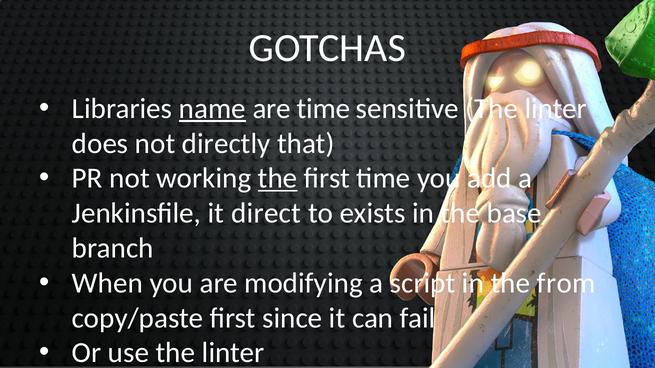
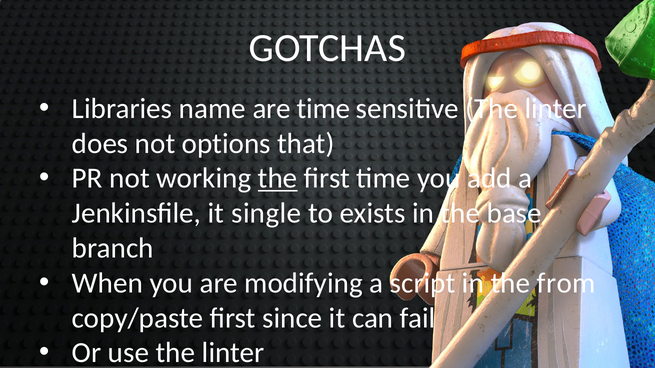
name underline: present -> none
directly: directly -> options
direct: direct -> single
